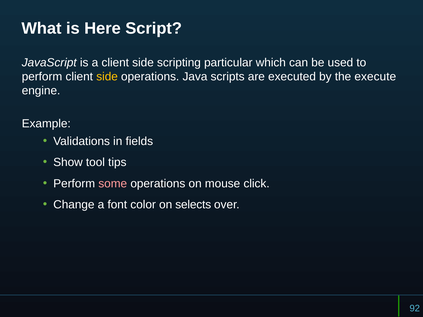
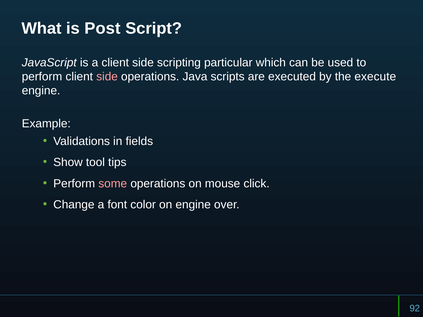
Here: Here -> Post
side at (107, 77) colour: yellow -> pink
on selects: selects -> engine
